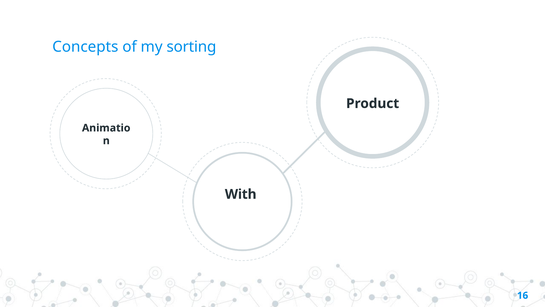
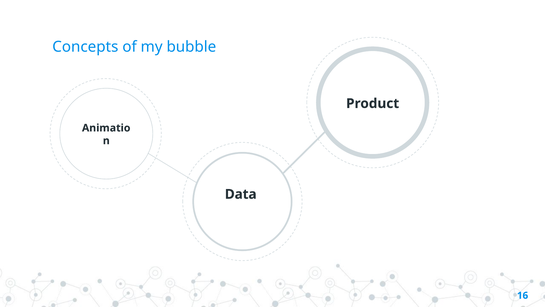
sorting: sorting -> bubble
With: With -> Data
